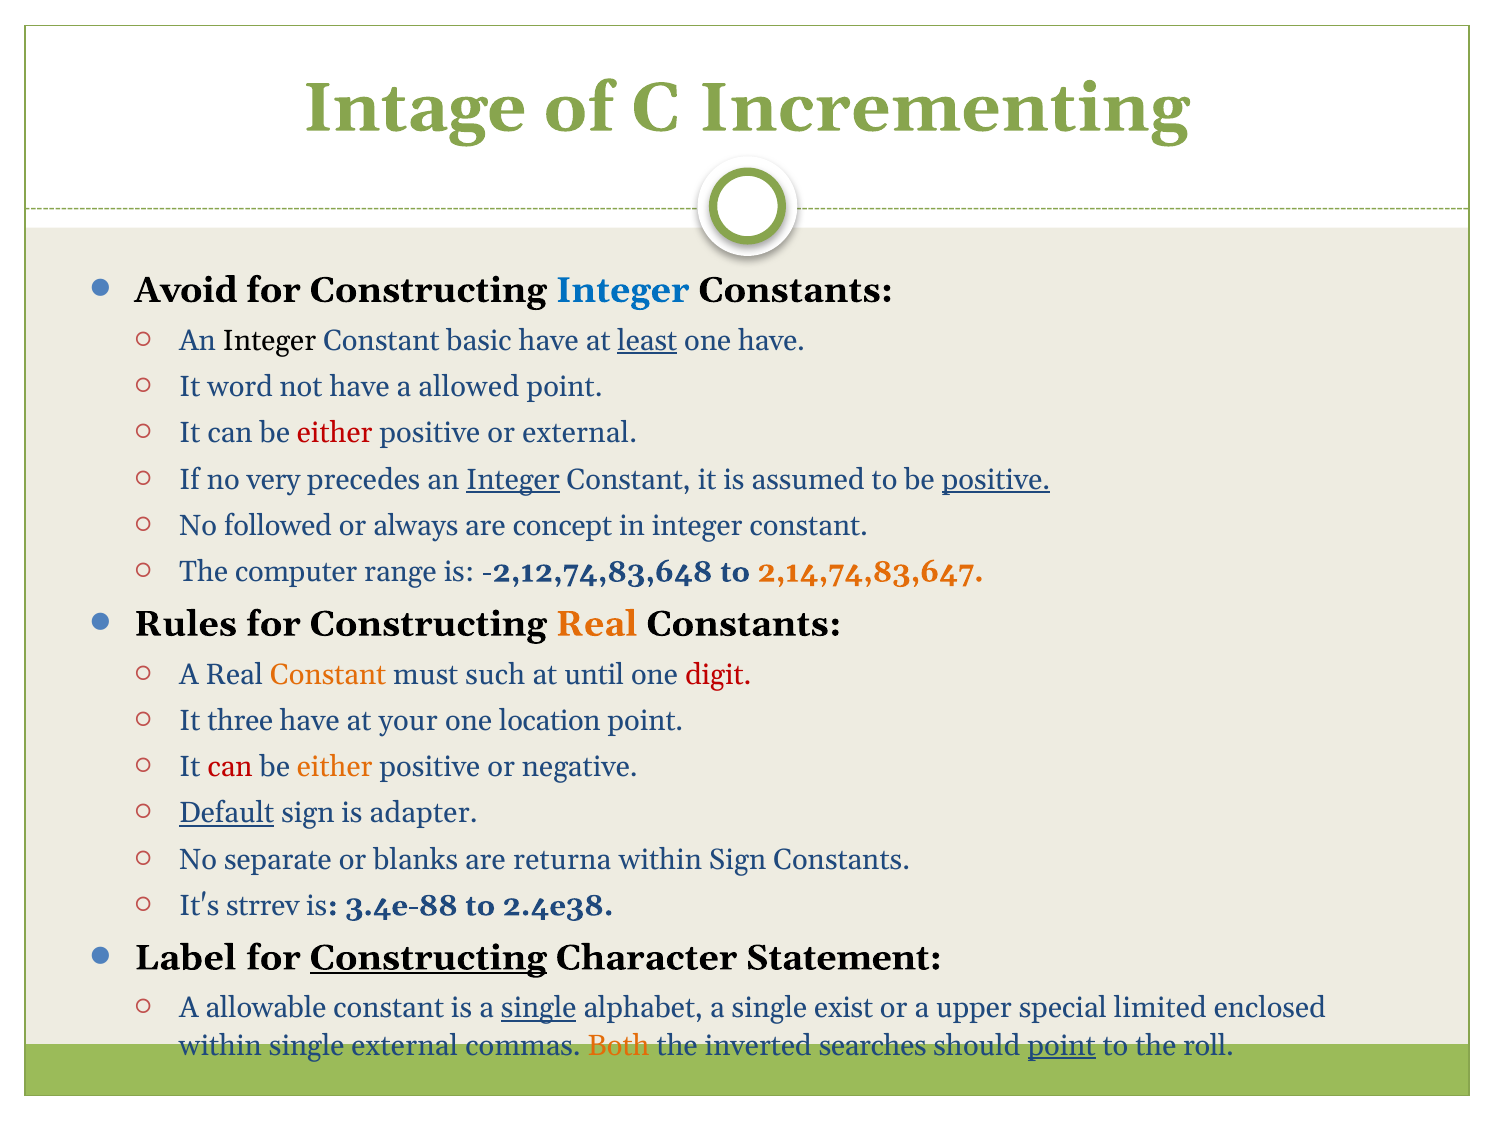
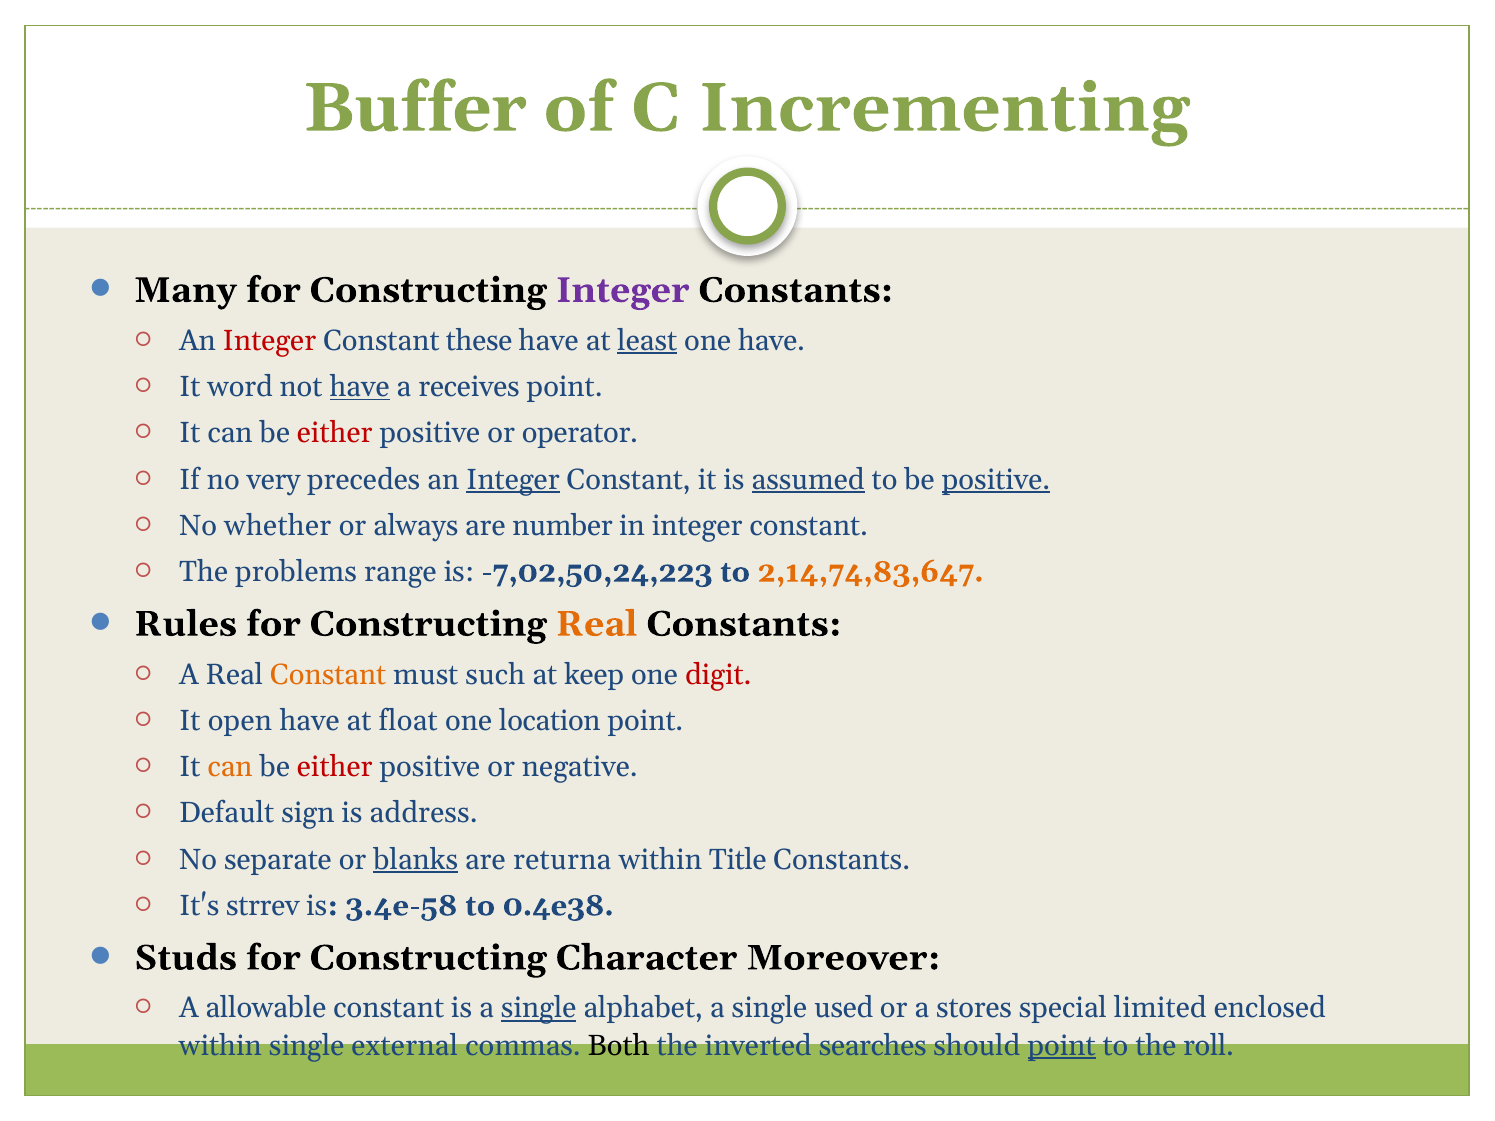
Intage: Intage -> Buffer
Avoid: Avoid -> Many
Integer at (623, 290) colour: blue -> purple
Integer at (269, 341) colour: black -> red
basic: basic -> these
have at (360, 387) underline: none -> present
allowed: allowed -> receives
or external: external -> operator
assumed underline: none -> present
followed: followed -> whether
concept: concept -> number
computer: computer -> problems
-2,12,74,83,648: -2,12,74,83,648 -> -7,02,50,24,223
until: until -> keep
three: three -> open
your: your -> float
can at (230, 767) colour: red -> orange
either at (335, 767) colour: orange -> red
Default underline: present -> none
adapter: adapter -> address
blanks underline: none -> present
within Sign: Sign -> Title
3.4e-88: 3.4e-88 -> 3.4e-58
2.4e38: 2.4e38 -> 0.4e38
Label: Label -> Studs
Constructing at (428, 958) underline: present -> none
Statement: Statement -> Moreover
exist: exist -> used
upper: upper -> stores
Both colour: orange -> black
